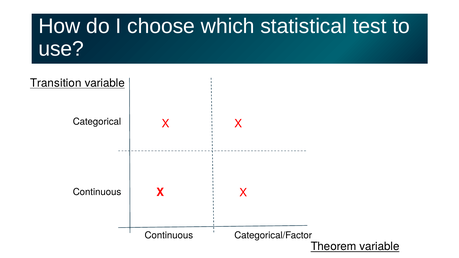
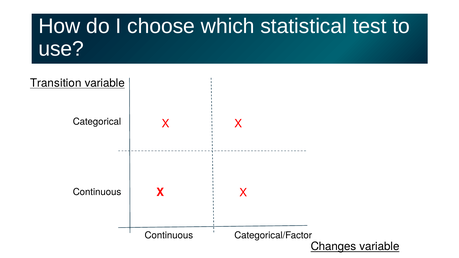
Theorem: Theorem -> Changes
